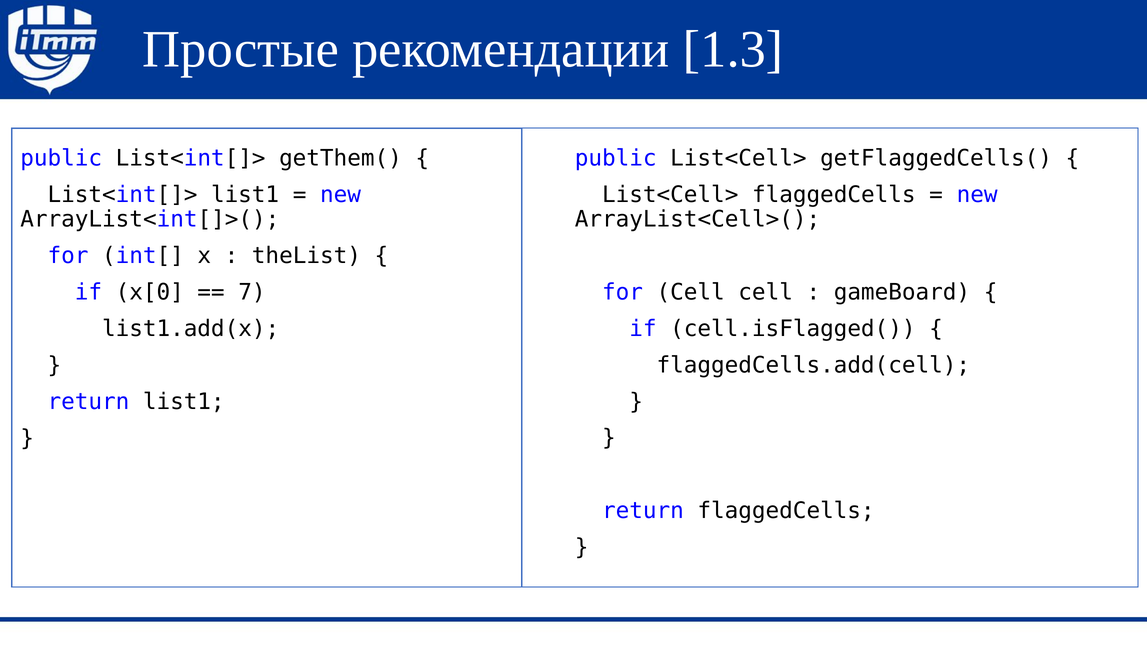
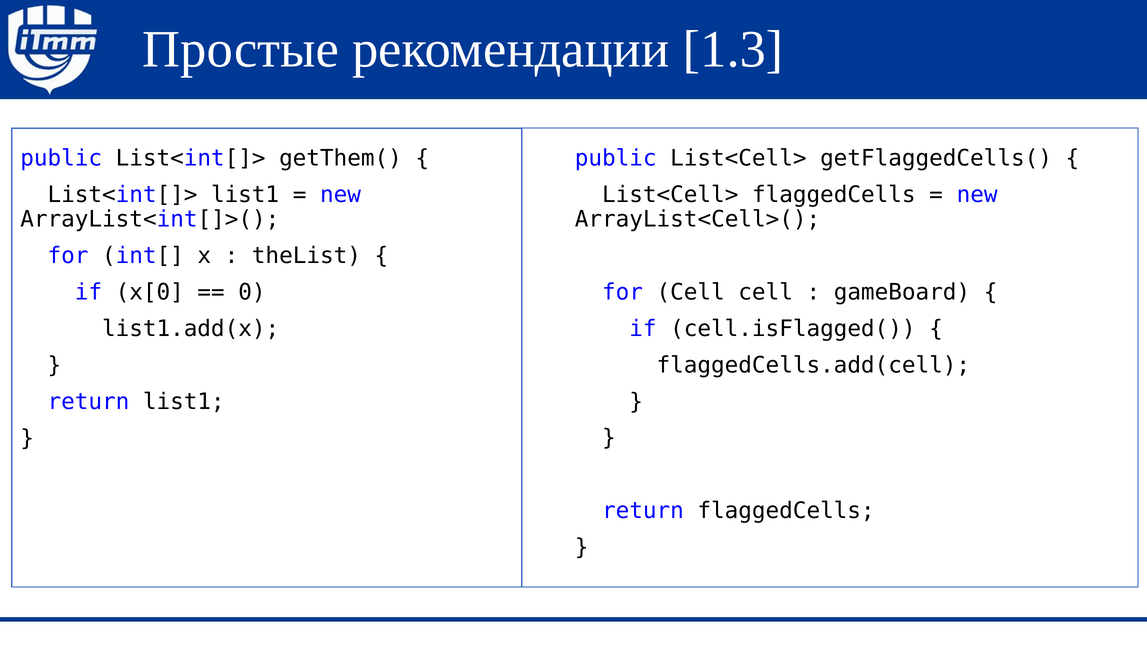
7: 7 -> 0
